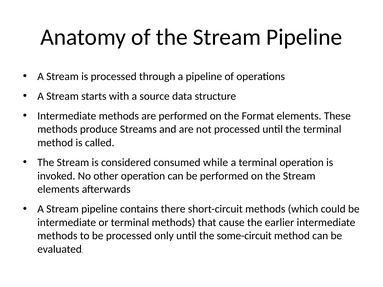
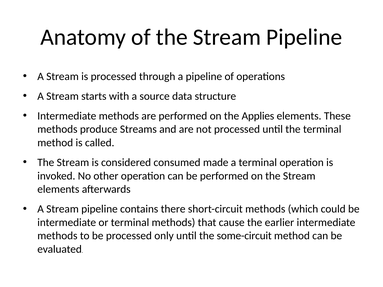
Format: Format -> Applies
while: while -> made
